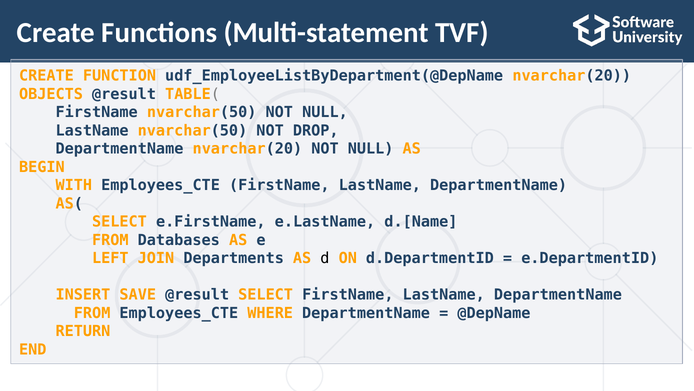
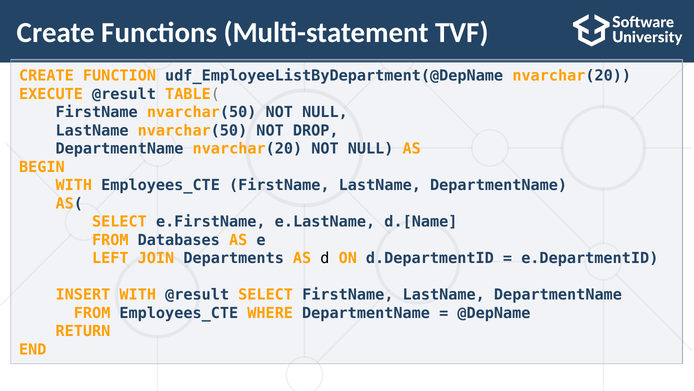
OBJECTS: OBJECTS -> EXECUTE
INSERT SAVE: SAVE -> WITH
